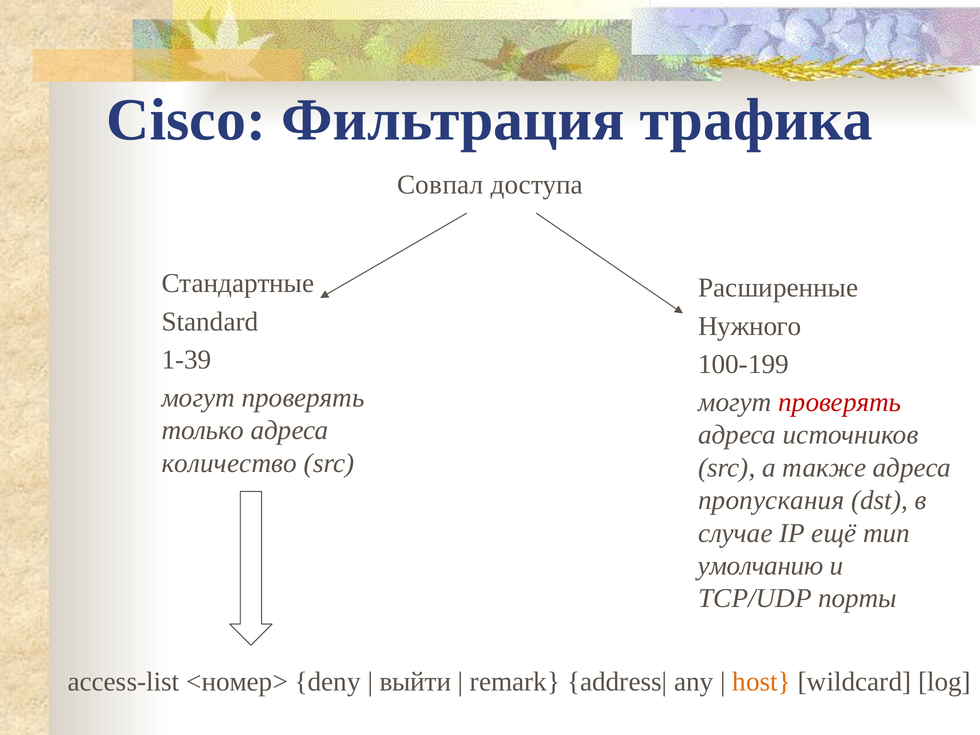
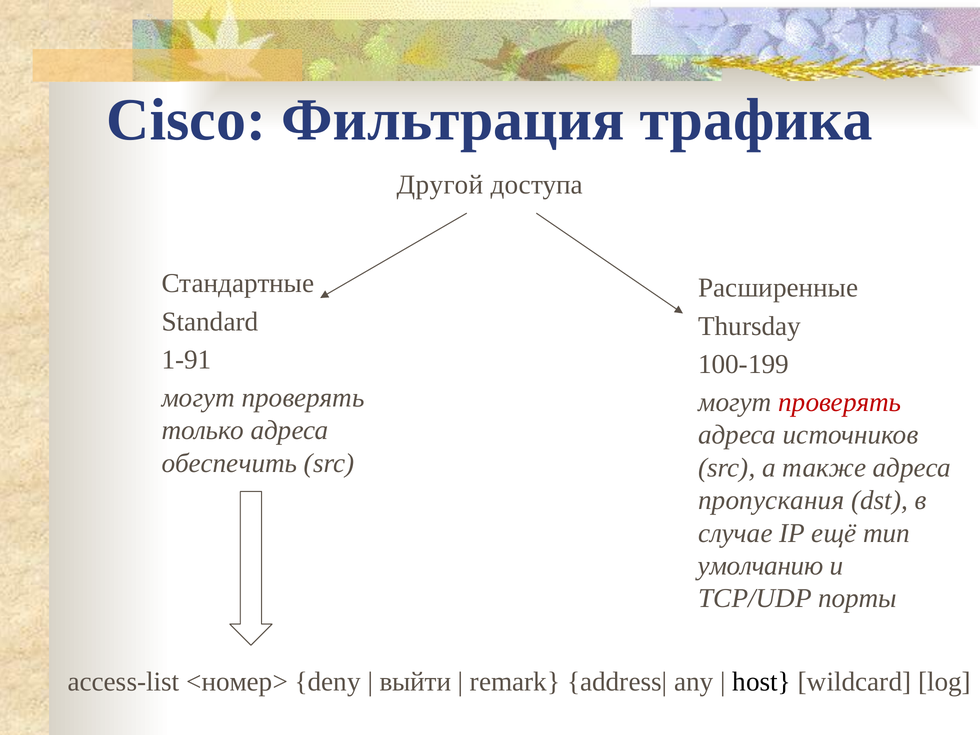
Совпал: Совпал -> Другой
Нужного: Нужного -> Thursday
1-39: 1-39 -> 1-91
количество: количество -> обеспечить
host colour: orange -> black
